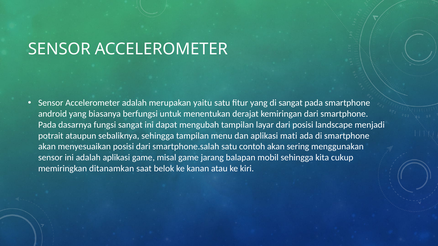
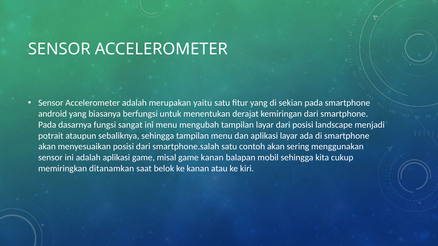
di sangat: sangat -> sekian
ini dapat: dapat -> menu
aplikasi mati: mati -> layar
game jarang: jarang -> kanan
